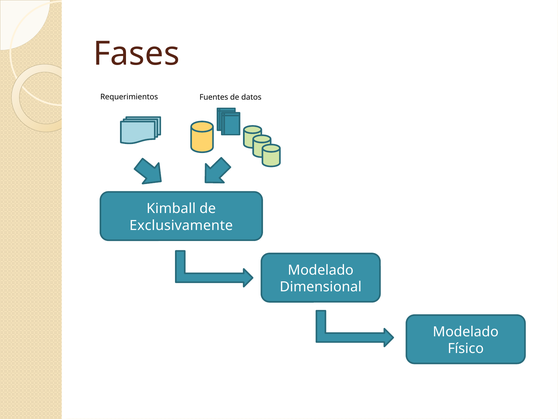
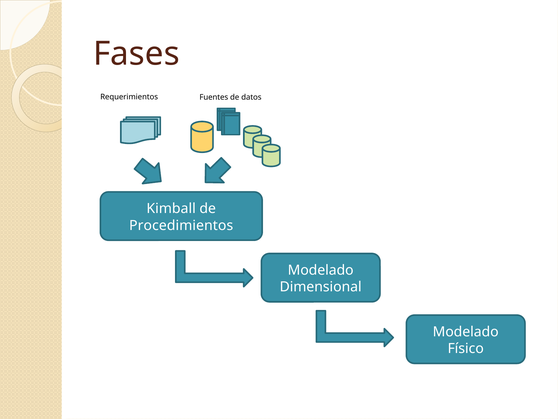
Exclusivamente: Exclusivamente -> Procedimientos
